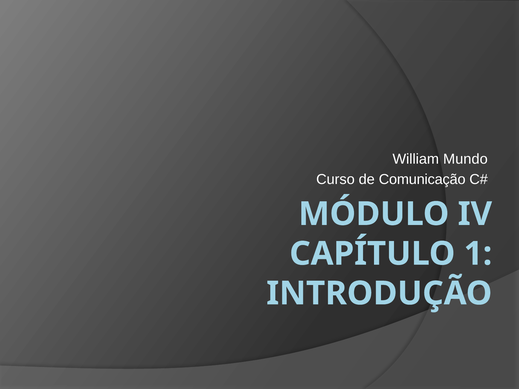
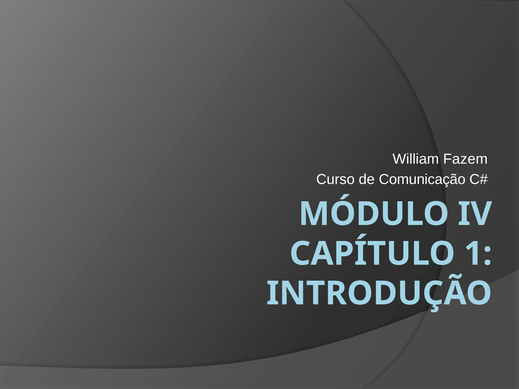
Mundo: Mundo -> Fazem
